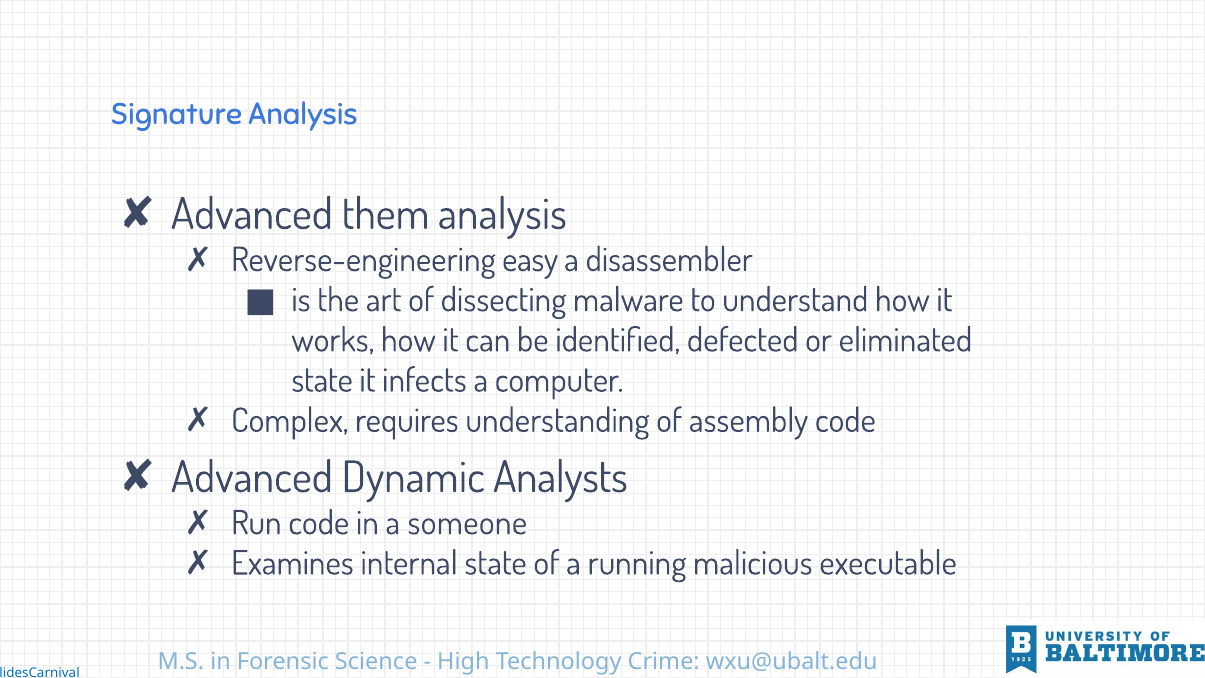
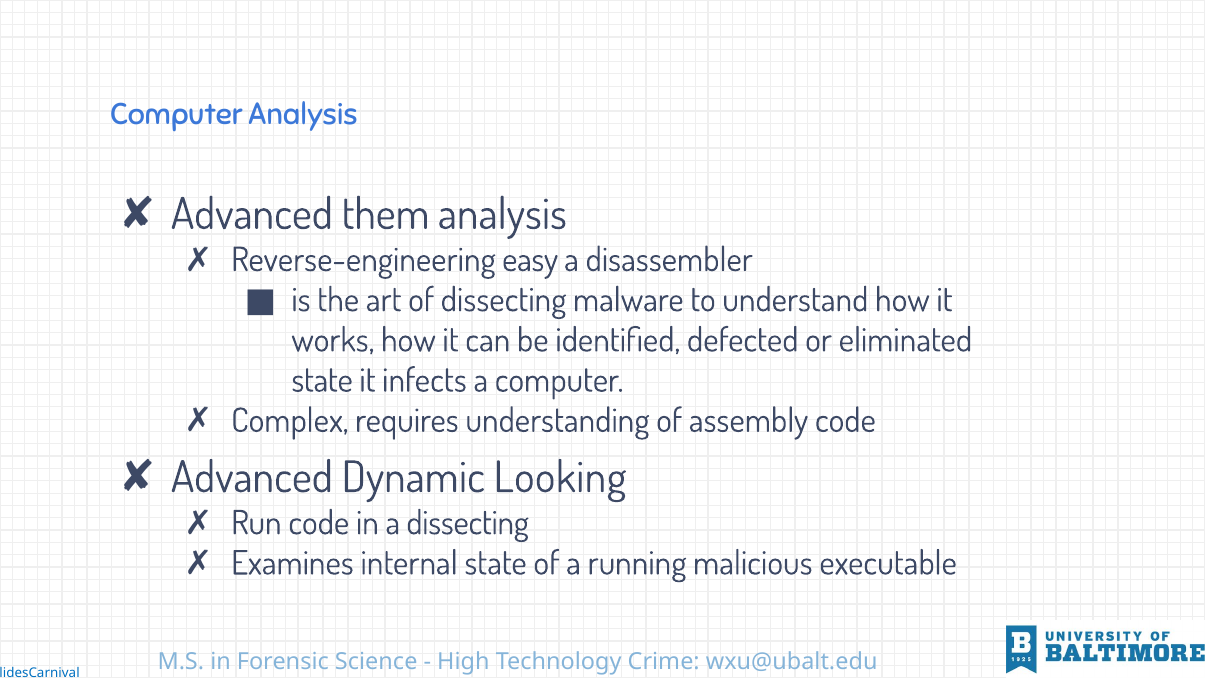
Signature at (176, 115): Signature -> Computer
Analysts: Analysts -> Looking
a someone: someone -> dissecting
